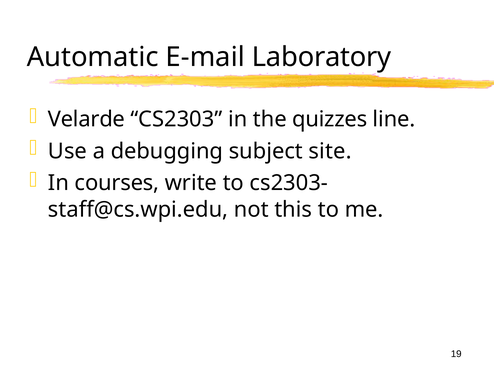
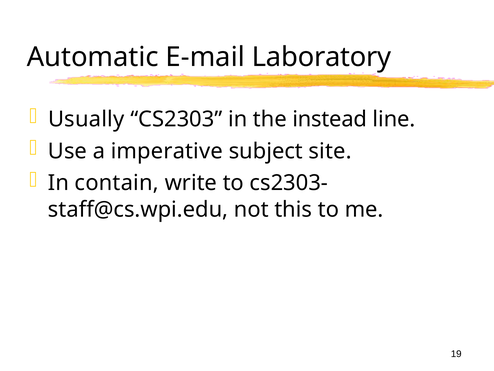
Velarde: Velarde -> Usually
quizzes: quizzes -> instead
debugging: debugging -> imperative
courses: courses -> contain
